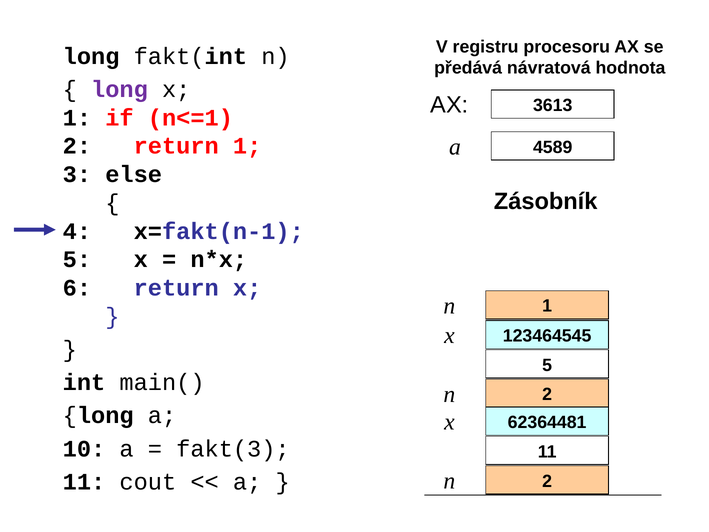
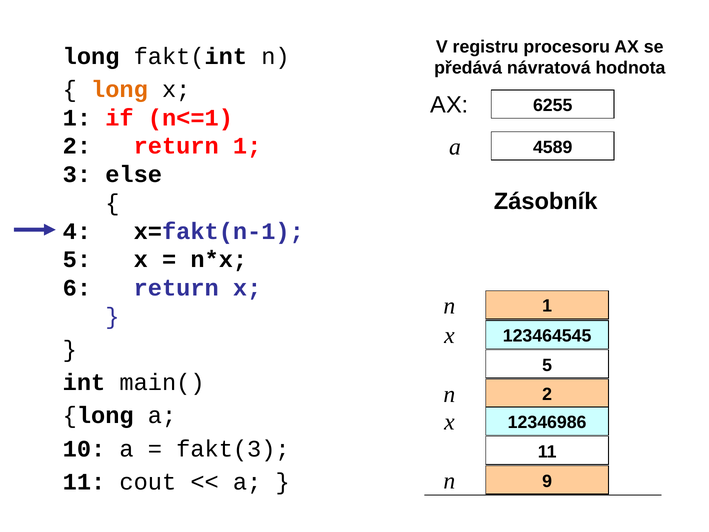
long at (119, 89) colour: purple -> orange
3613: 3613 -> 6255
62364481: 62364481 -> 12346986
2 at (547, 481): 2 -> 9
